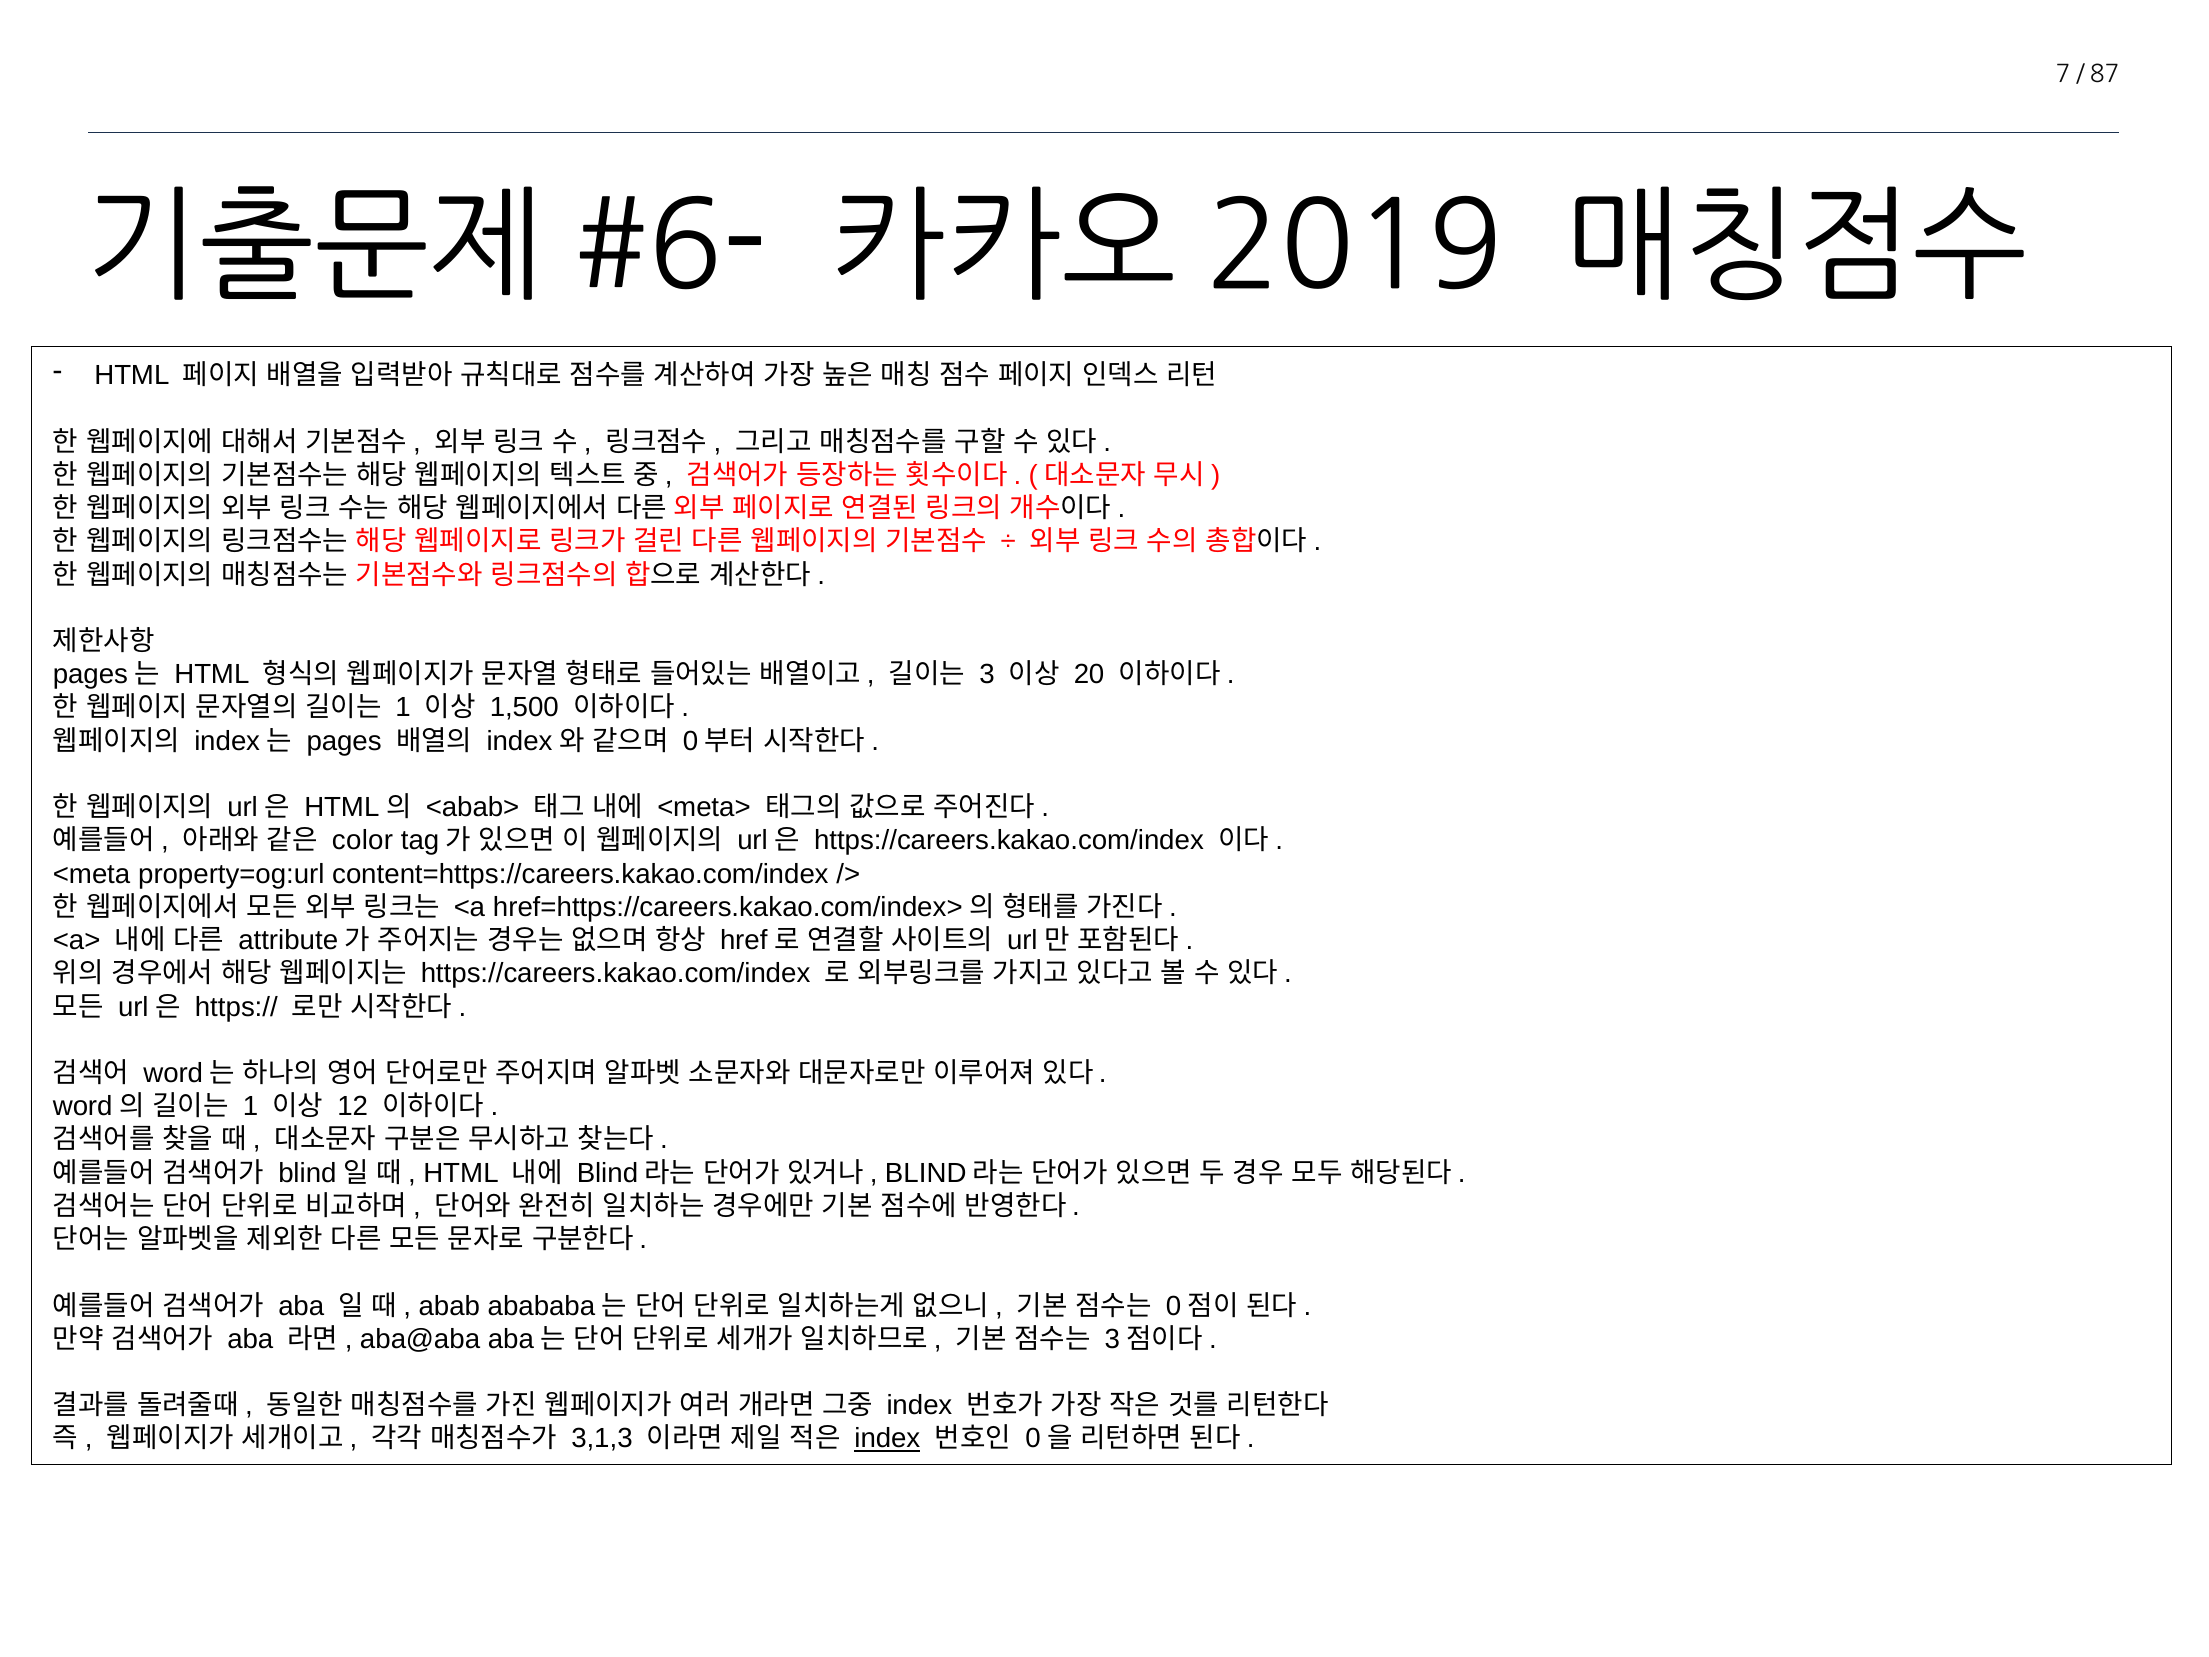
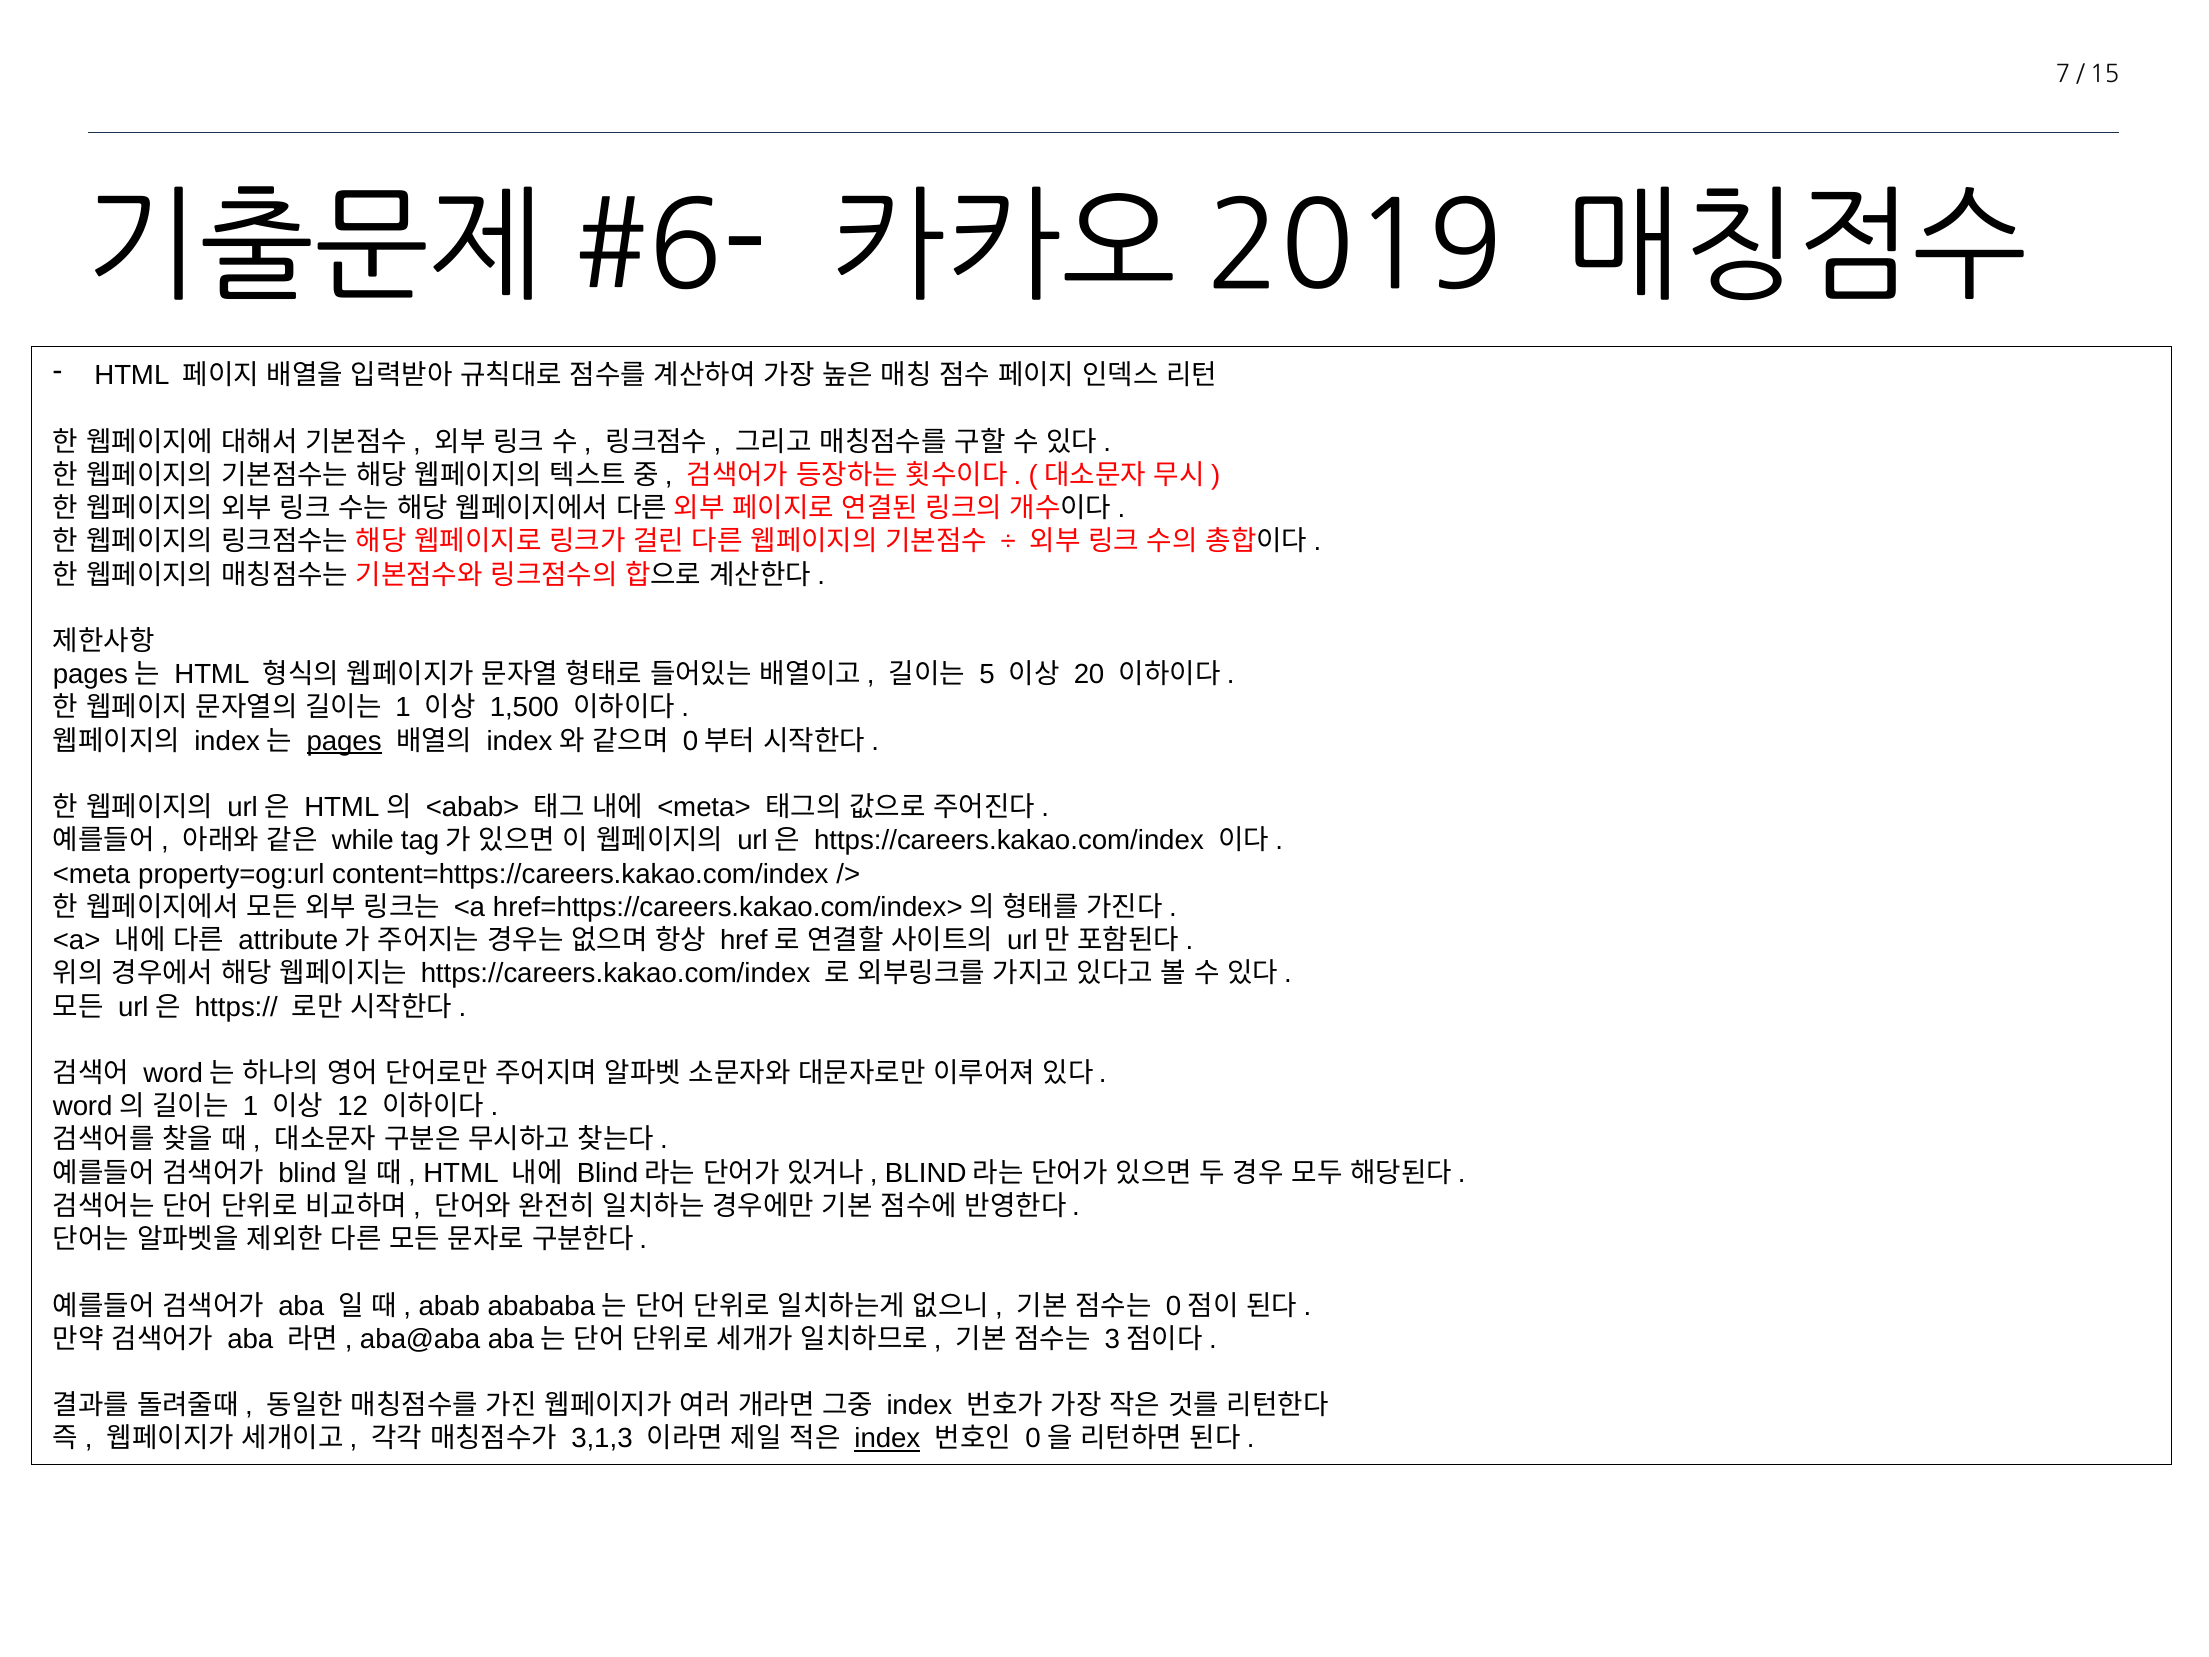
87: 87 -> 15
3: 3 -> 5
pages underline: none -> present
color: color -> while
